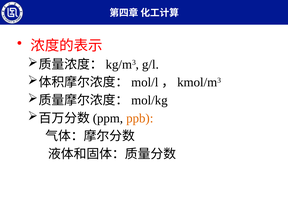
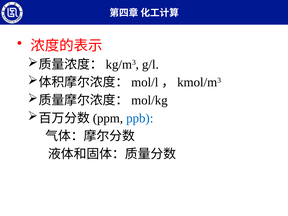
ppb colour: orange -> blue
